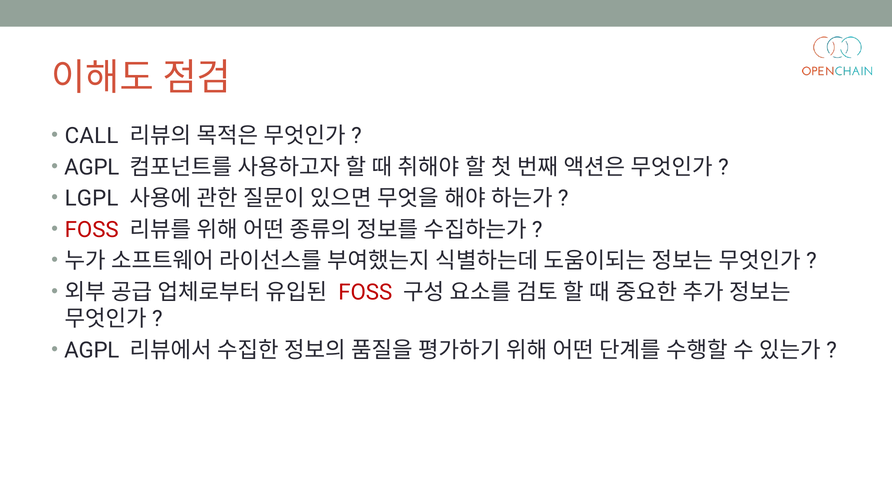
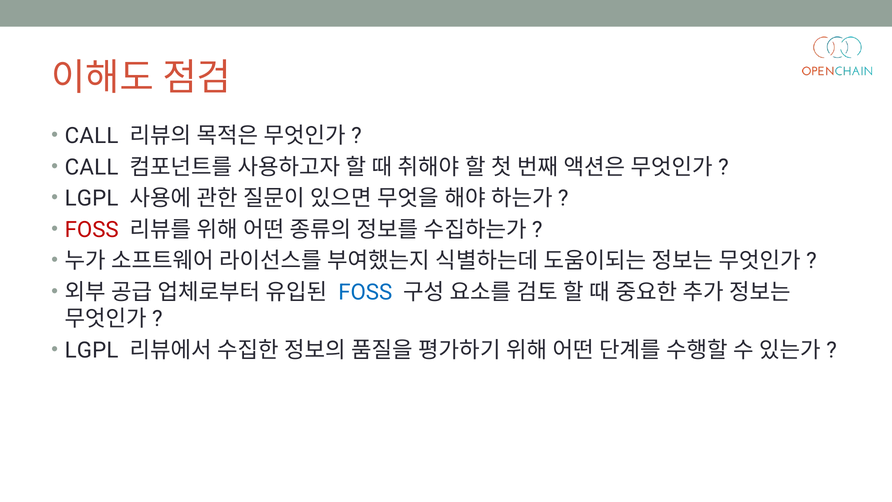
AGPL at (92, 167): AGPL -> CALL
FOSS at (365, 292) colour: red -> blue
AGPL at (92, 350): AGPL -> LGPL
